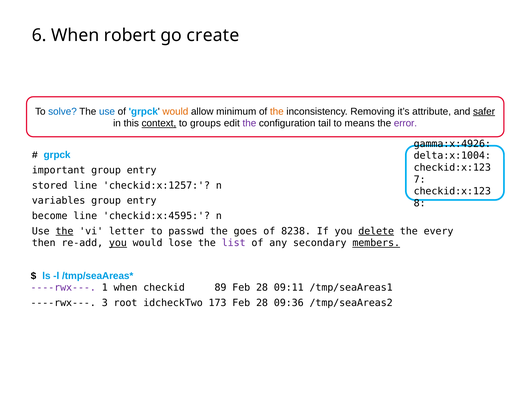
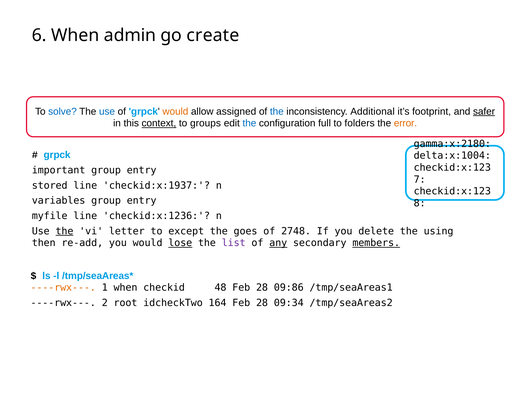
robert: robert -> admin
minimum: minimum -> assigned
the at (277, 111) colour: orange -> blue
Removing: Removing -> Additional
attribute: attribute -> footprint
the at (249, 123) colour: purple -> blue
tail: tail -> full
means: means -> folders
error colour: purple -> orange
gamma:x:4926: gamma:x:4926 -> gamma:x:2180
checkid:x:1257: checkid:x:1257 -> checkid:x:1937
become: become -> myfile
checkid:x:4595: checkid:x:4595 -> checkid:x:1236
passwd: passwd -> except
8238: 8238 -> 2748
delete underline: present -> none
every: every -> using
you at (118, 243) underline: present -> none
lose underline: none -> present
any underline: none -> present
----rwx--- at (63, 287) colour: purple -> orange
89: 89 -> 48
09:11: 09:11 -> 09:86
3: 3 -> 2
173: 173 -> 164
09:36: 09:36 -> 09:34
